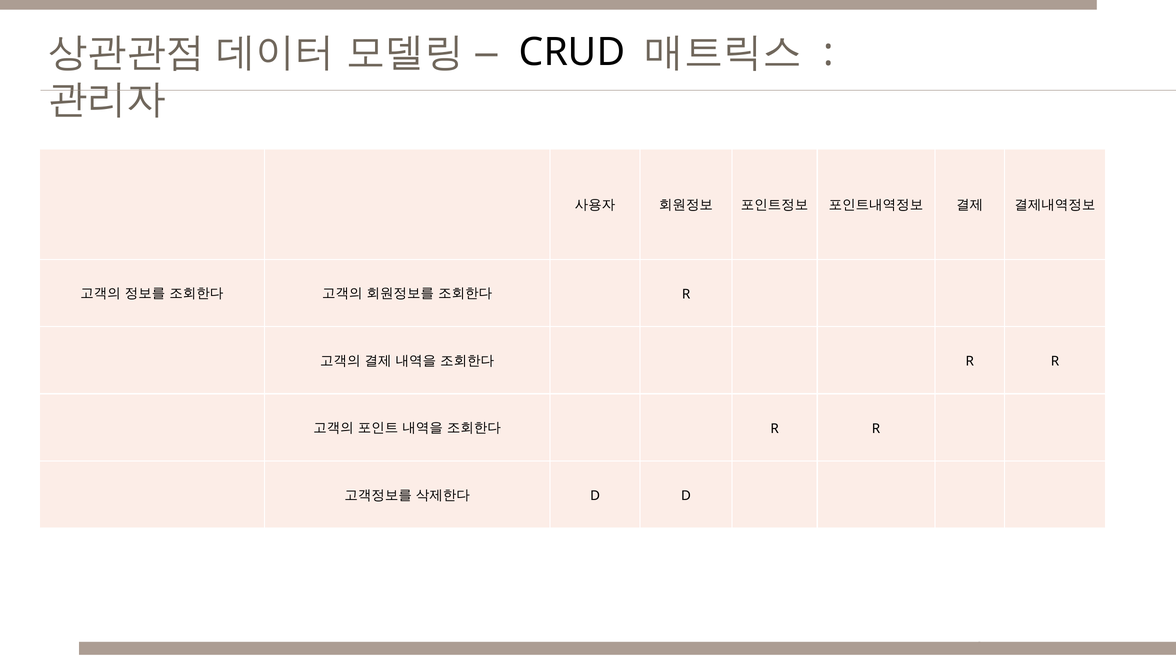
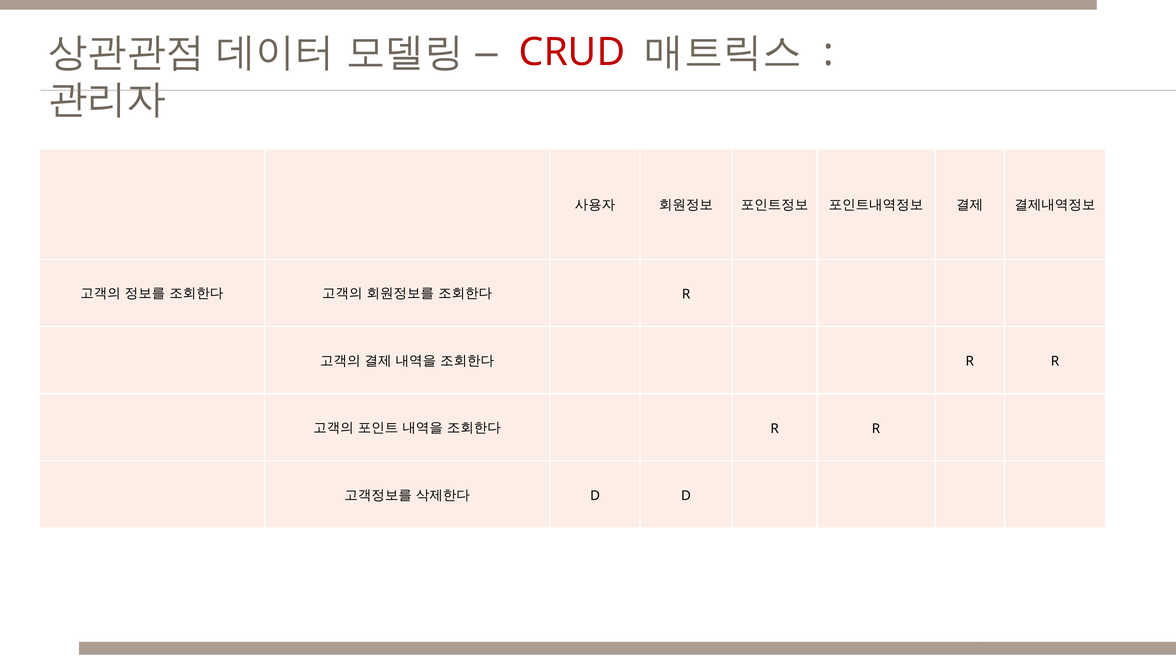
CRUD colour: black -> red
